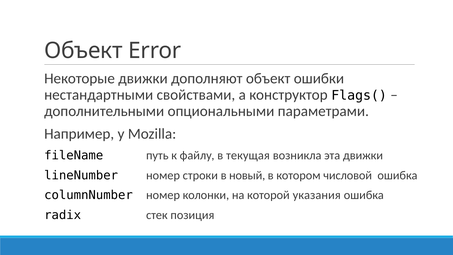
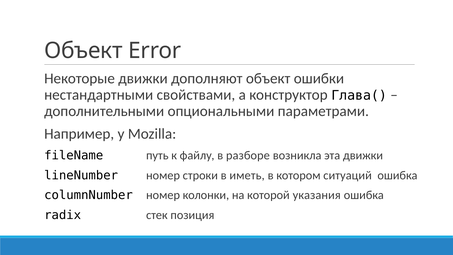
Flags(: Flags( -> Глава(
текущая: текущая -> разборе
новый: новый -> иметь
числовой: числовой -> ситуаций
